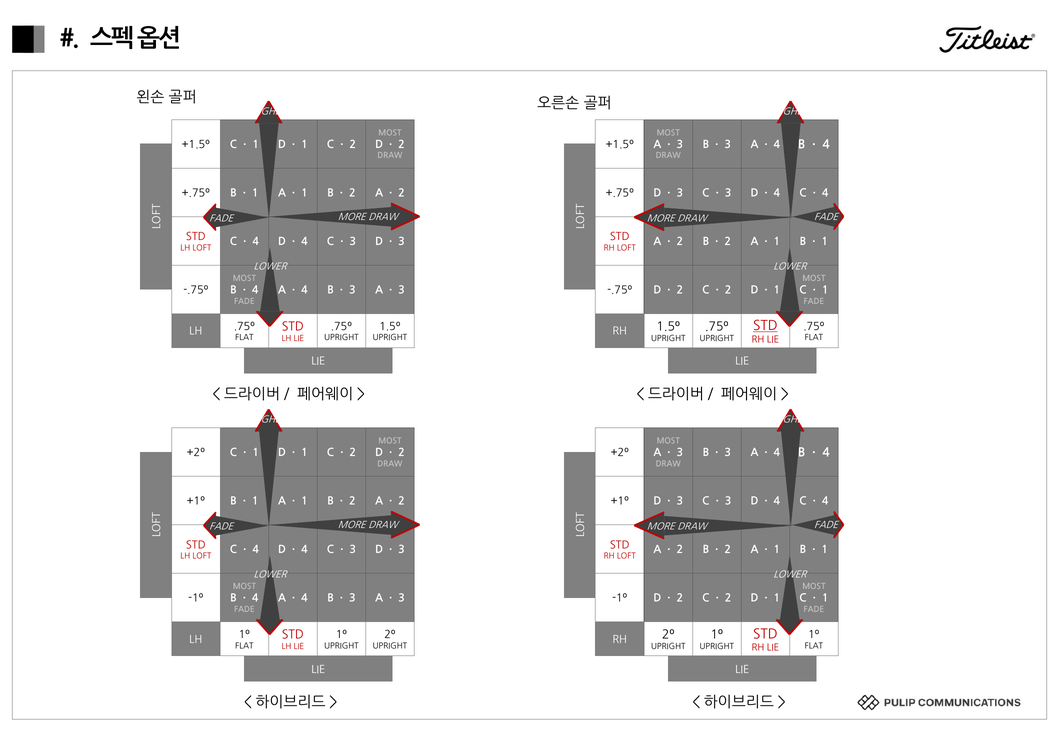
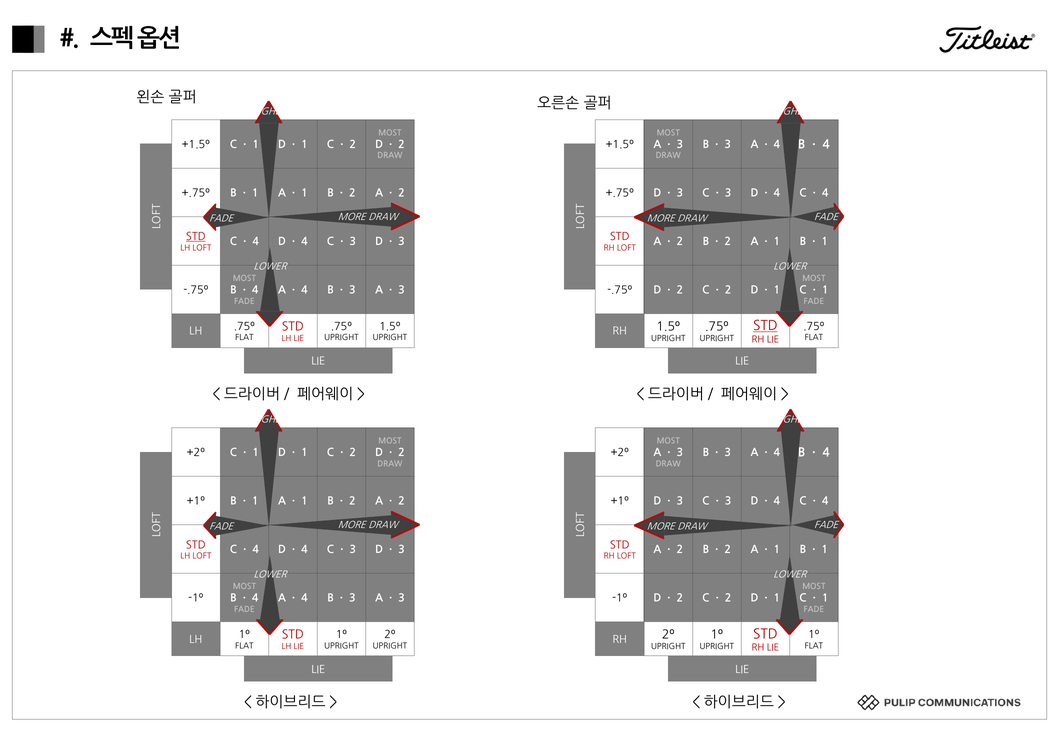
STD at (196, 237) underline: none -> present
